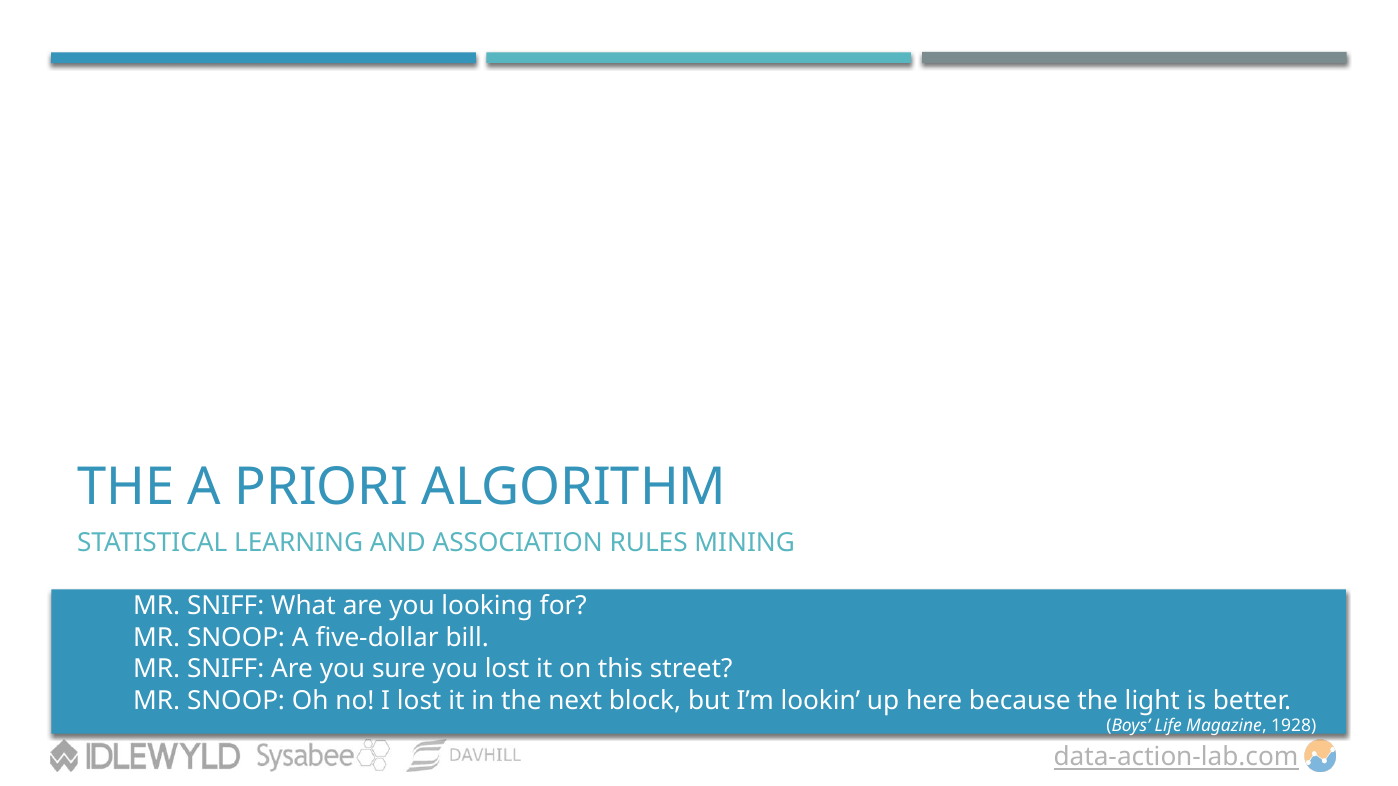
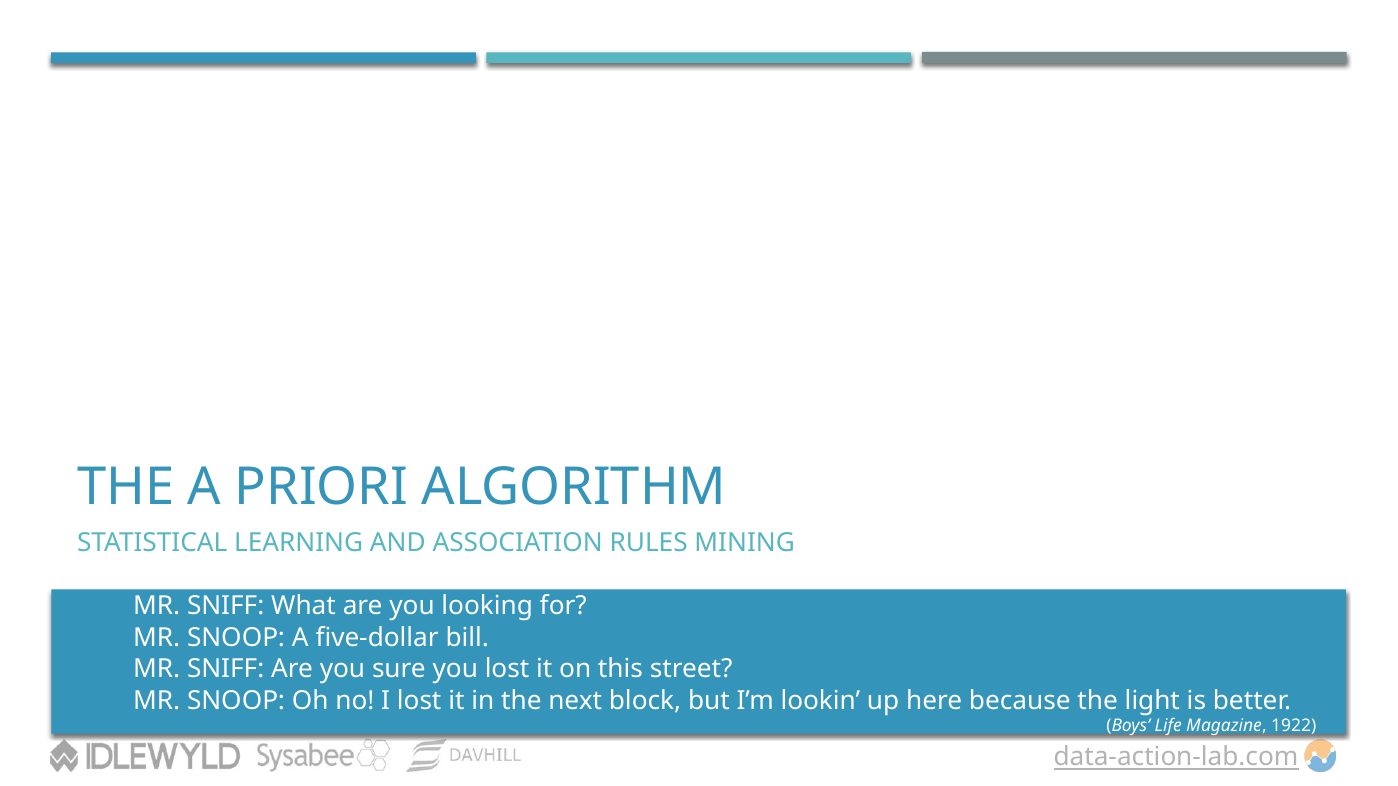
1928: 1928 -> 1922
